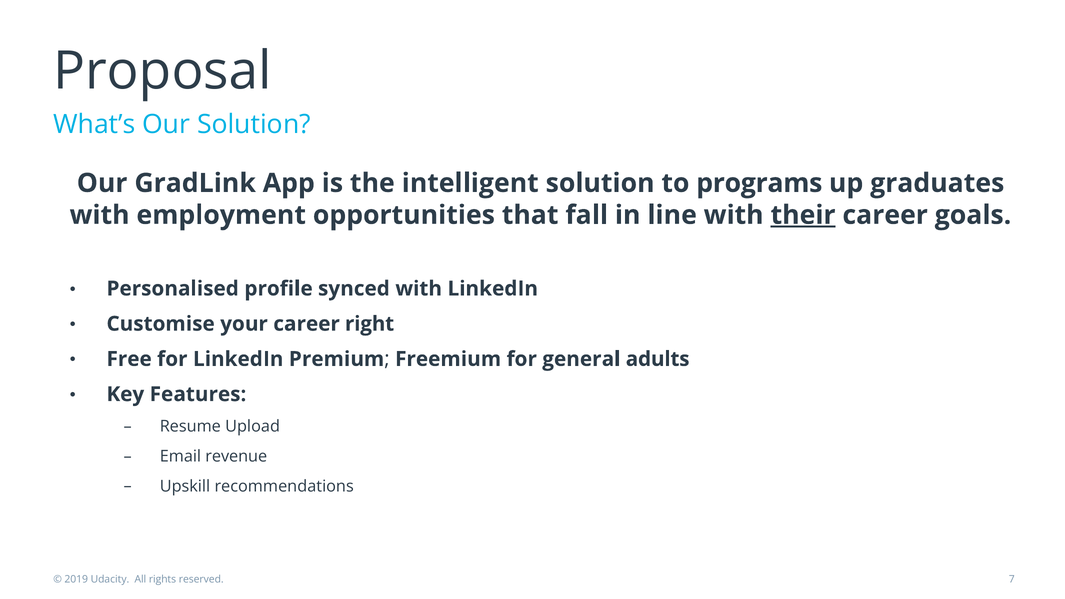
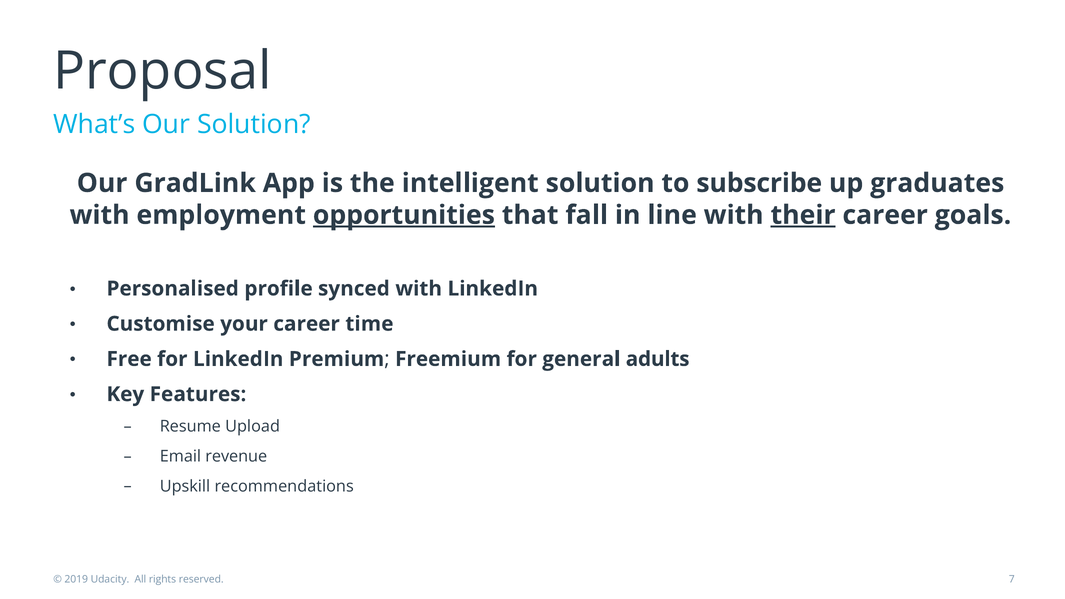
programs: programs -> subscribe
opportunities underline: none -> present
right: right -> time
